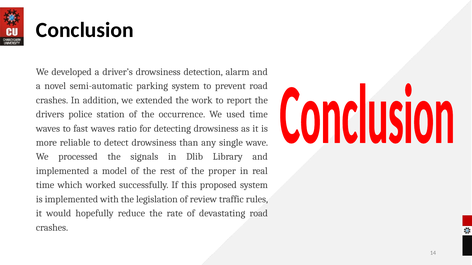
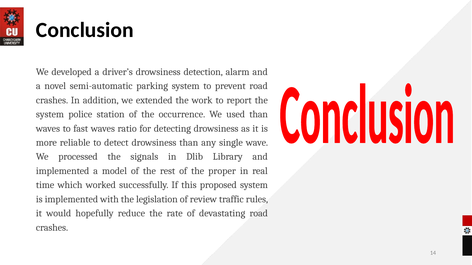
drivers at (50, 115): drivers -> system
used time: time -> than
